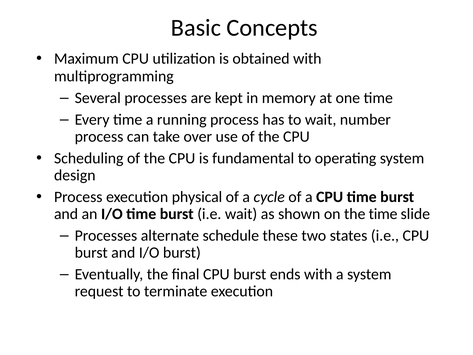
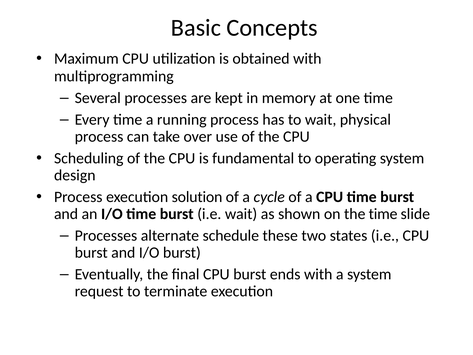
number: number -> physical
physical: physical -> solution
